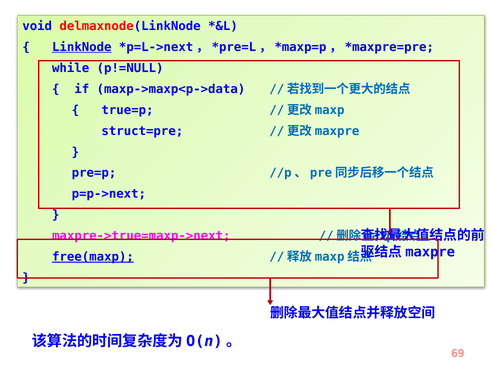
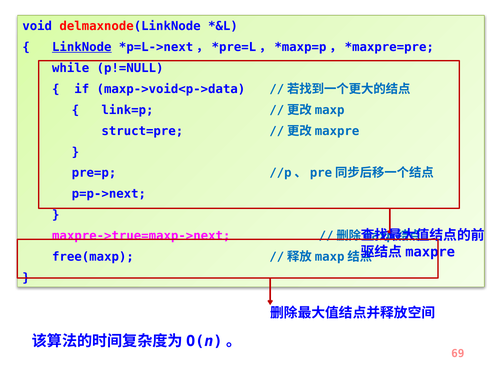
maxp->maxp<p->data: maxp->maxp<p->data -> maxp->void<p->data
true=p: true=p -> link=p
free(maxp underline: present -> none
